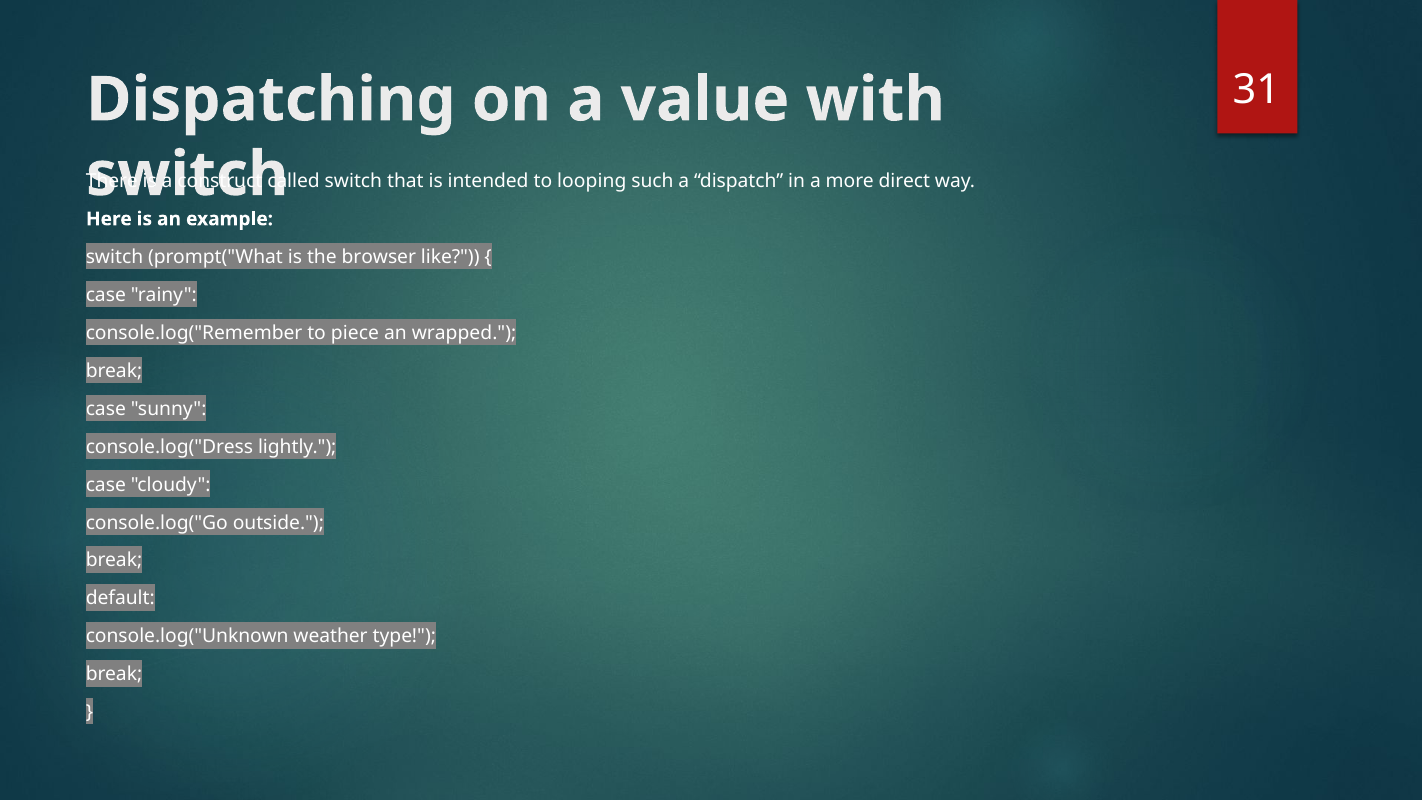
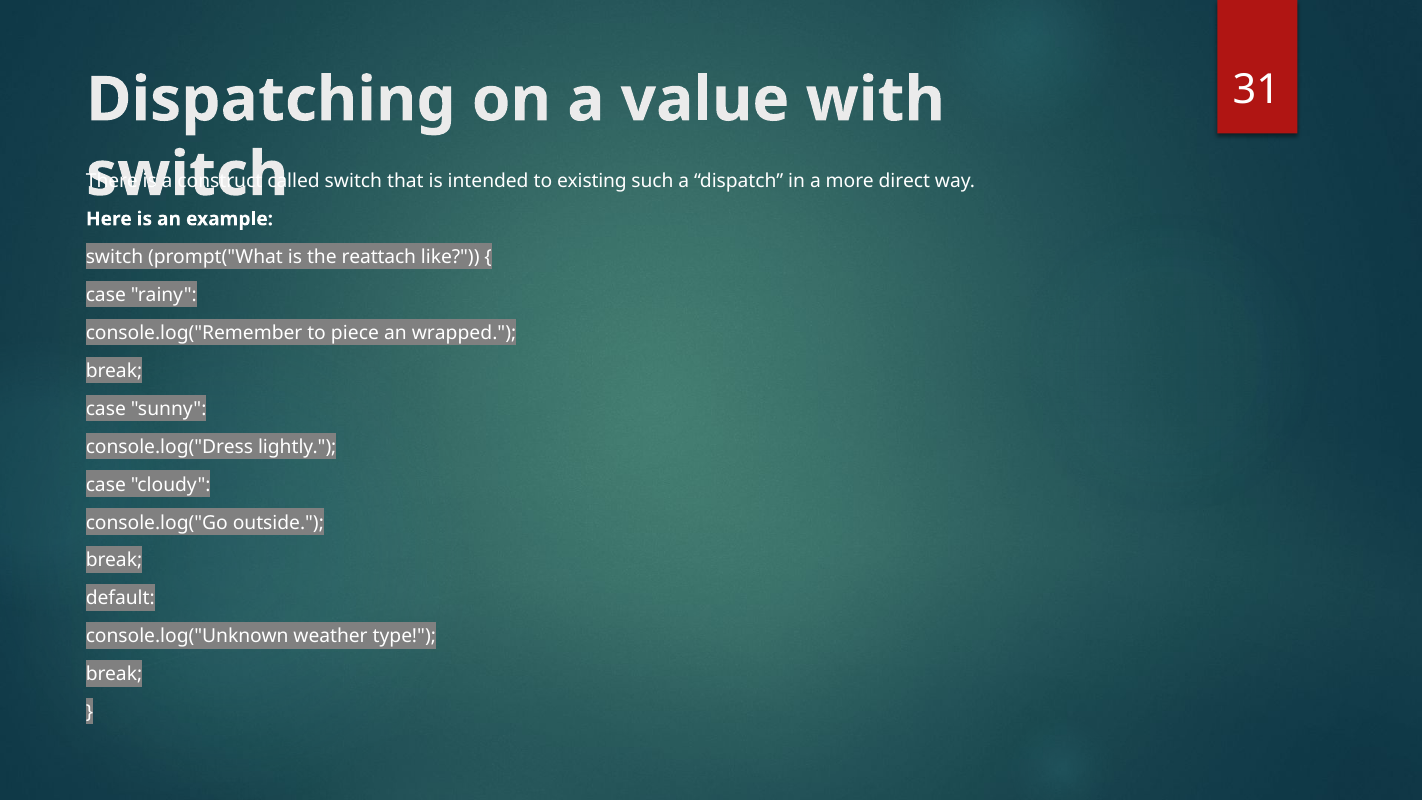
looping: looping -> existing
browser: browser -> reattach
